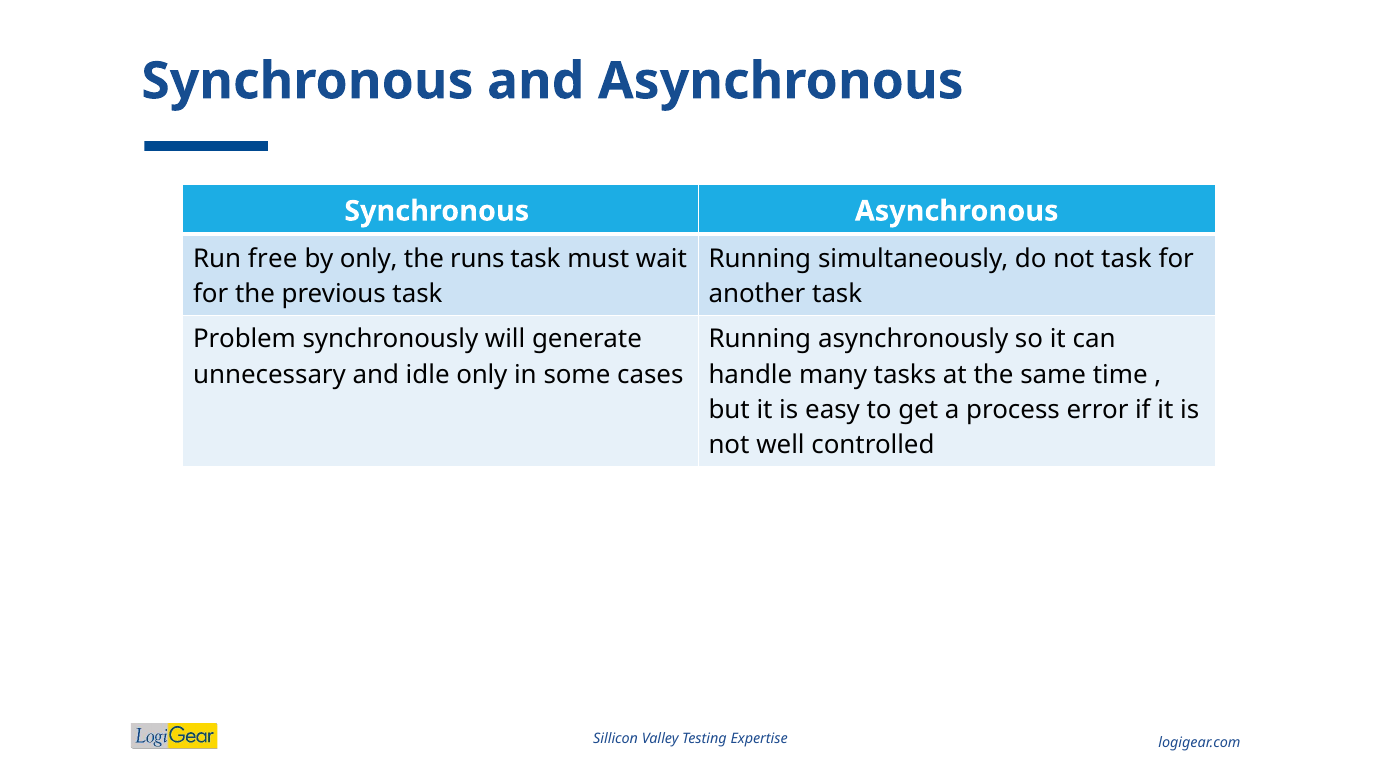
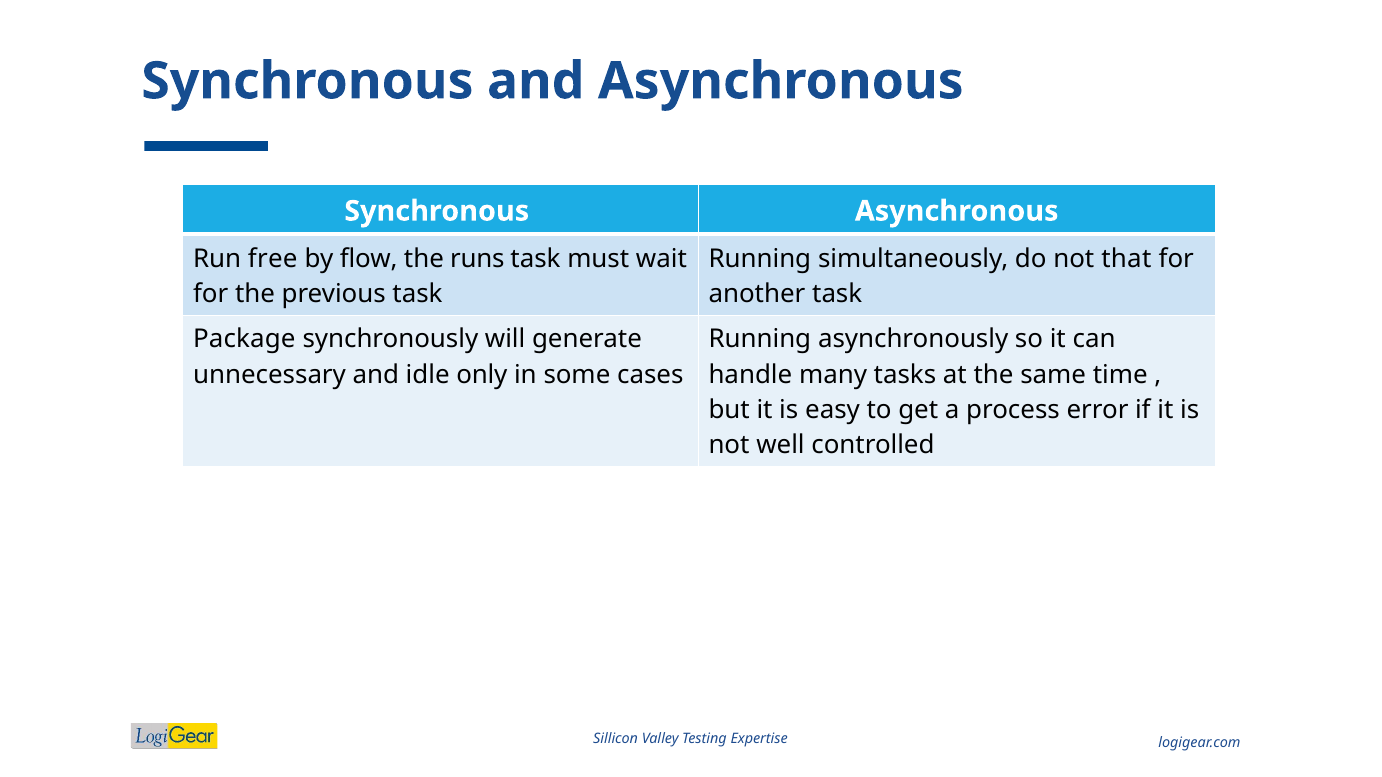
by only: only -> flow
not task: task -> that
Problem: Problem -> Package
